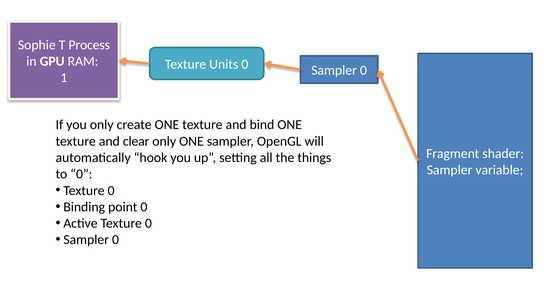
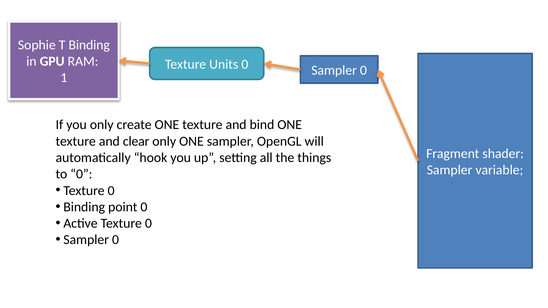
T Process: Process -> Binding
